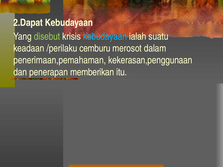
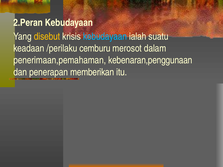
2.Dapat: 2.Dapat -> 2.Peran
disebut colour: light green -> yellow
kekerasan,penggunaan: kekerasan,penggunaan -> kebenaran,penggunaan
